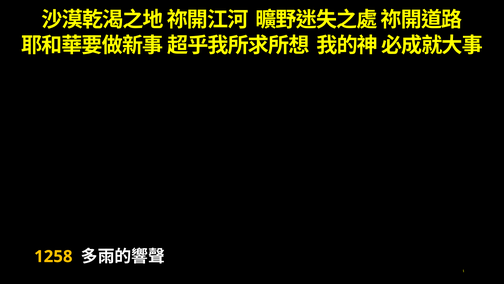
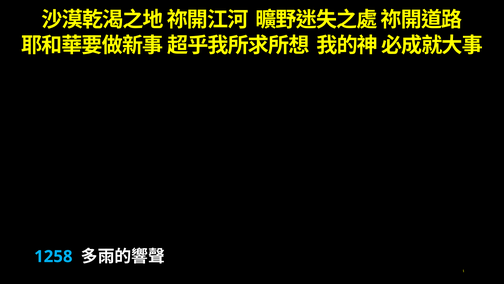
1258 colour: yellow -> light blue
